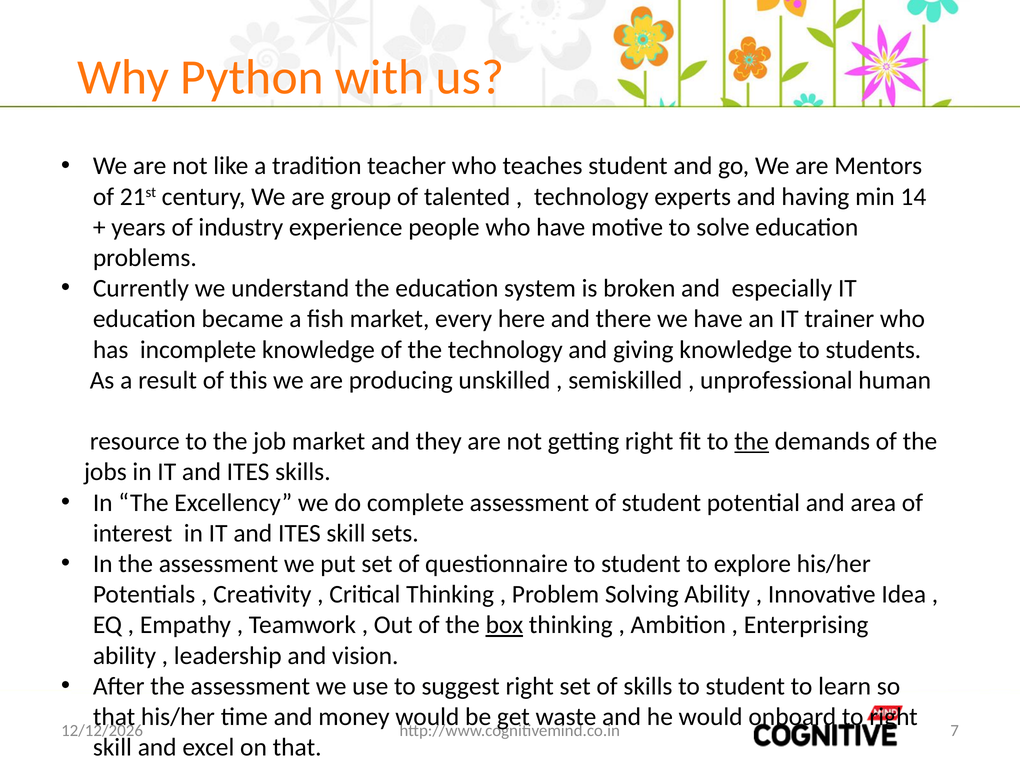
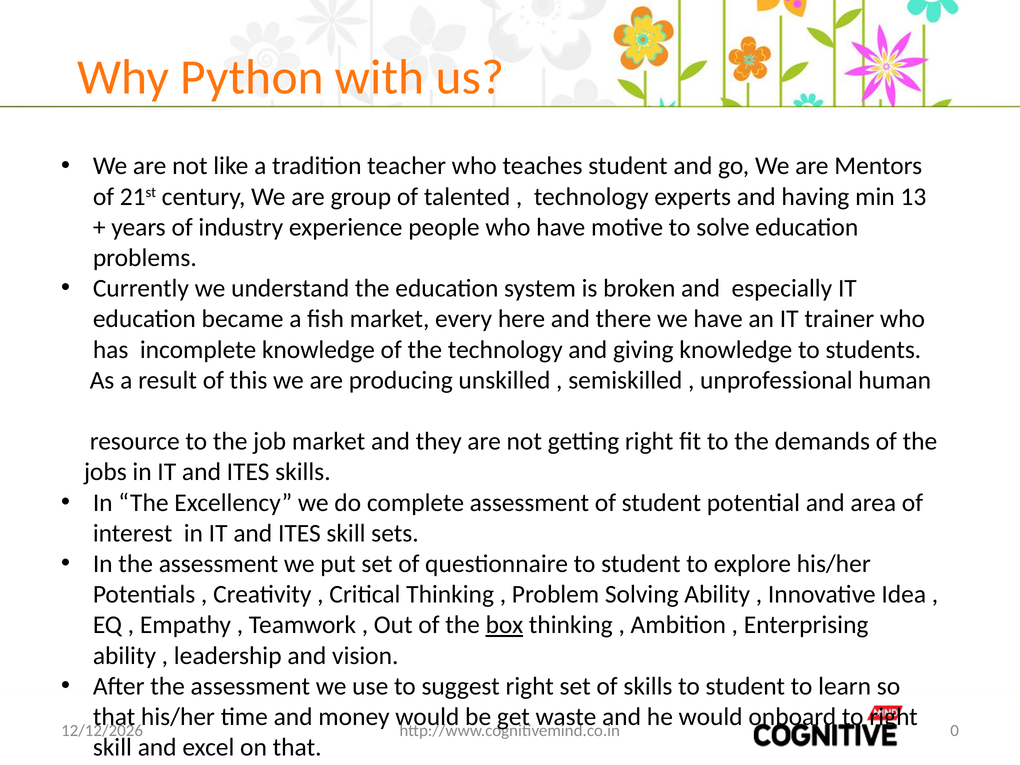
14: 14 -> 13
the at (752, 441) underline: present -> none
7: 7 -> 0
